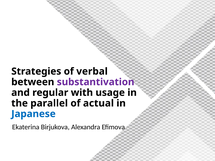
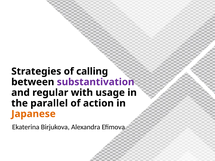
verbal: verbal -> calling
actual: actual -> action
Japanese colour: blue -> orange
